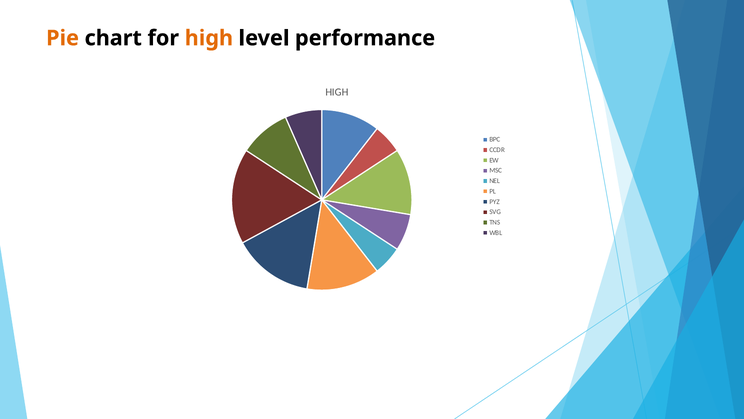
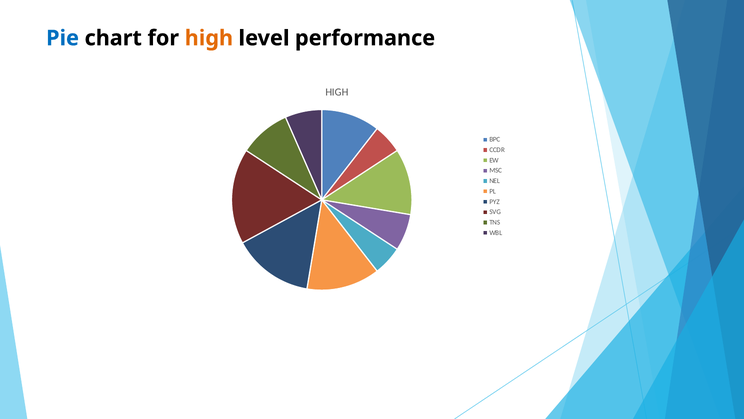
Pie colour: orange -> blue
